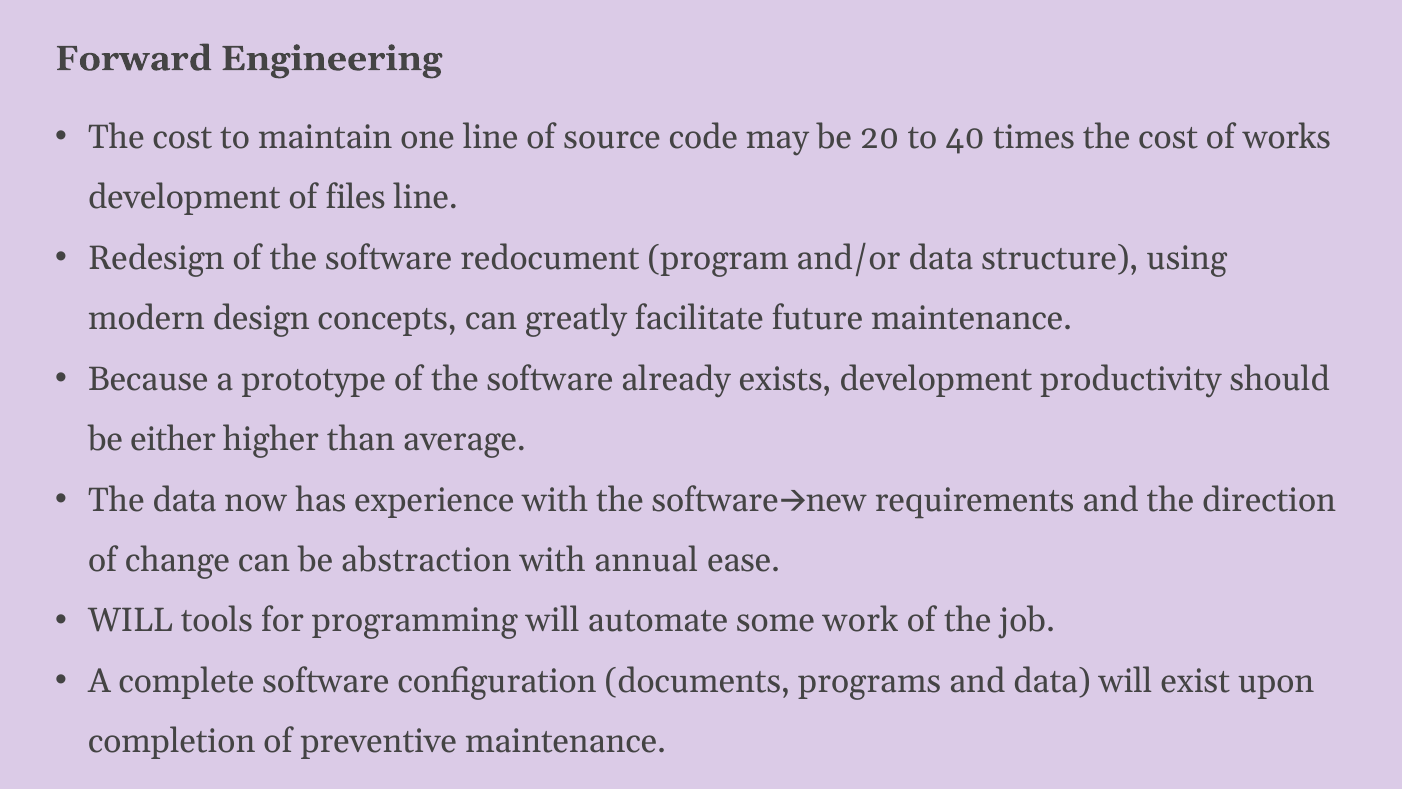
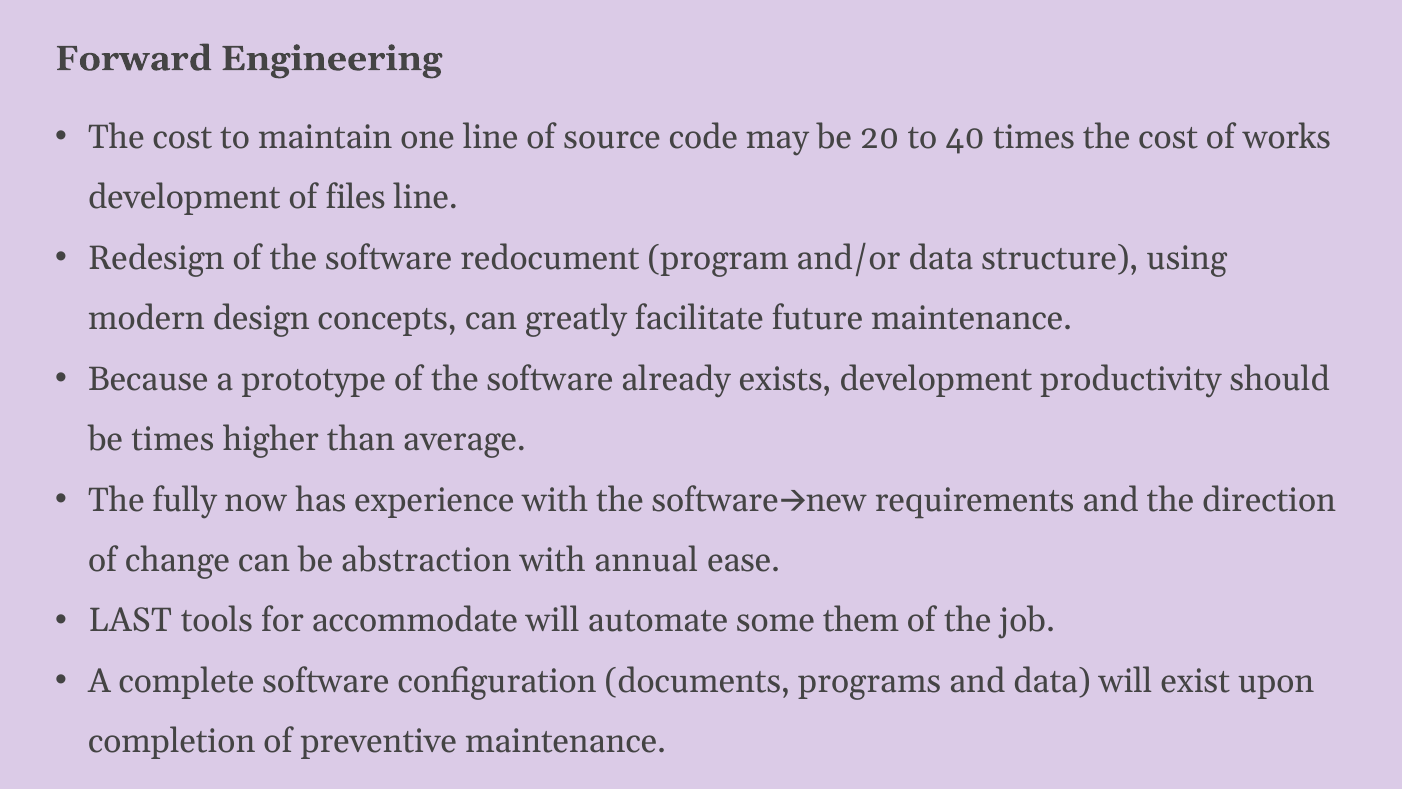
be either: either -> times
The data: data -> fully
WILL at (131, 621): WILL -> LAST
programming: programming -> accommodate
work: work -> them
